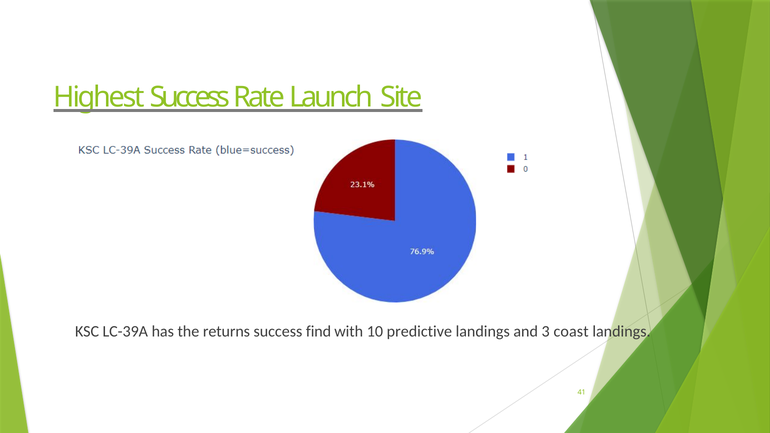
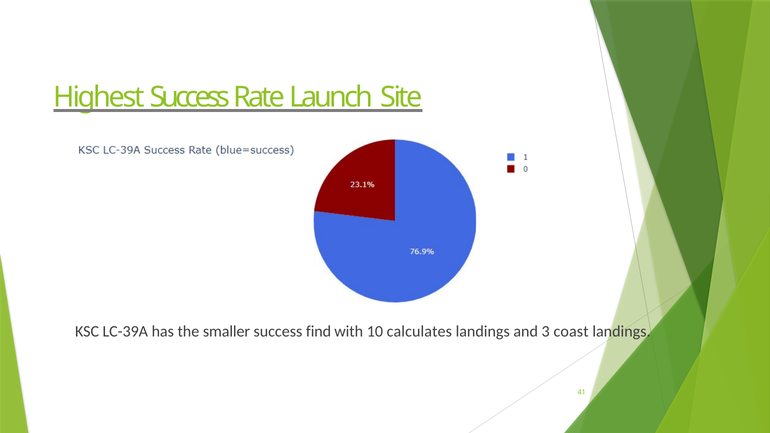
returns: returns -> smaller
predictive: predictive -> calculates
